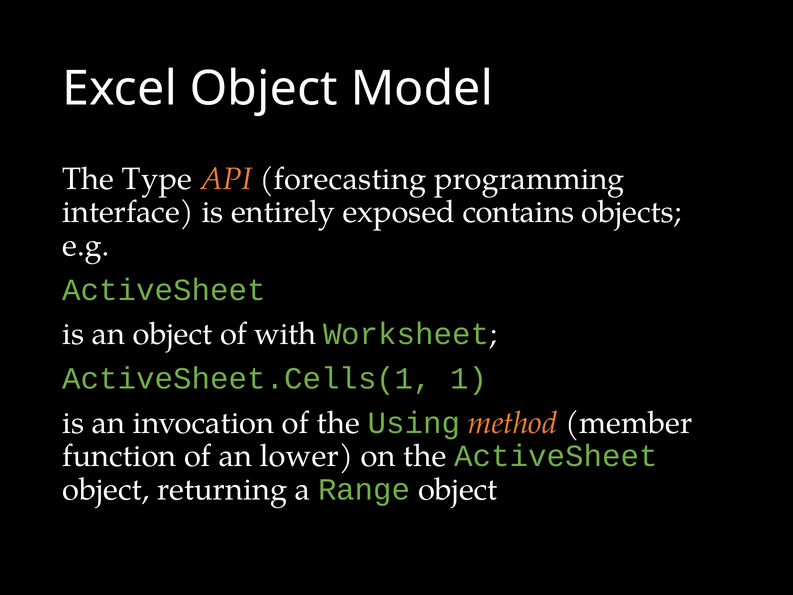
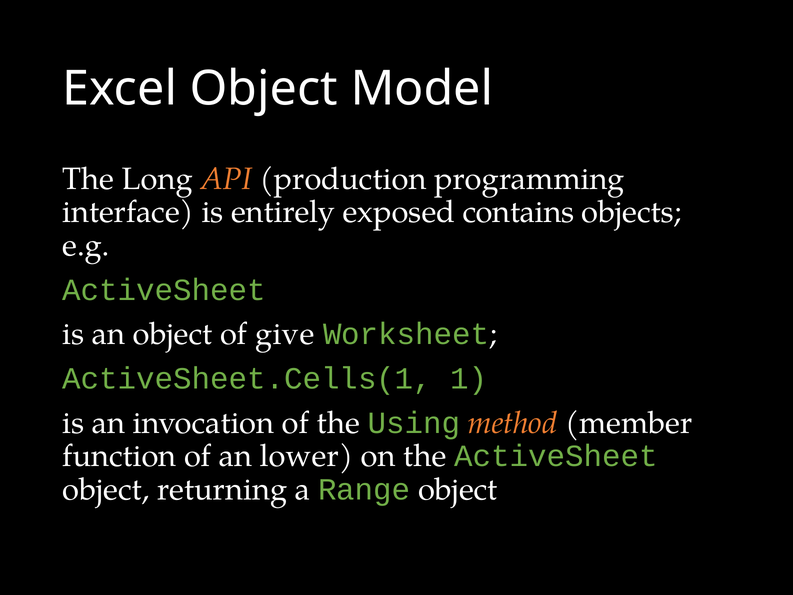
Type: Type -> Long
forecasting: forecasting -> production
with: with -> give
